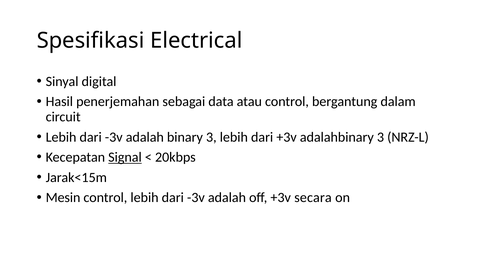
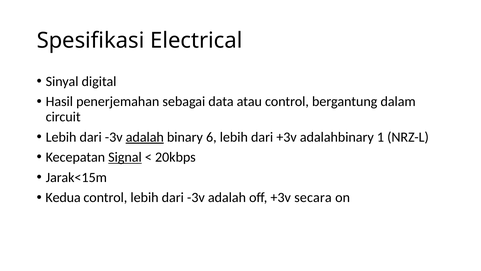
adalah at (145, 137) underline: none -> present
binary 3: 3 -> 6
adalahbinary 3: 3 -> 1
Mesin: Mesin -> Kedua
